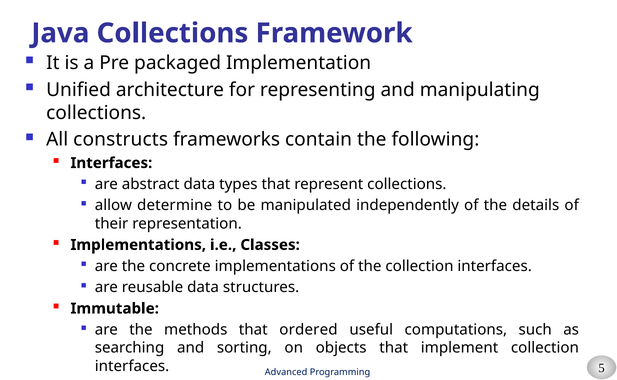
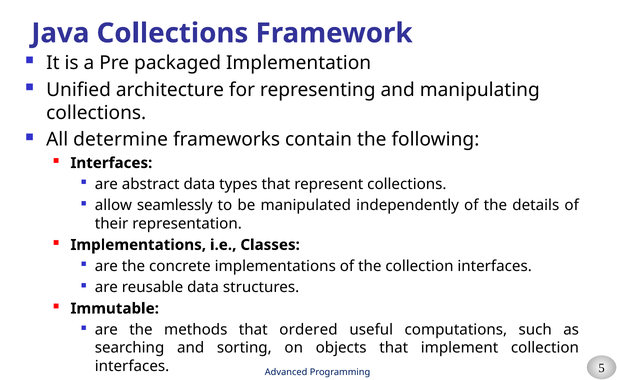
constructs: constructs -> determine
determine: determine -> seamlessly
